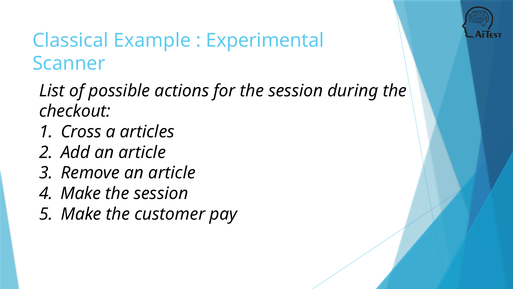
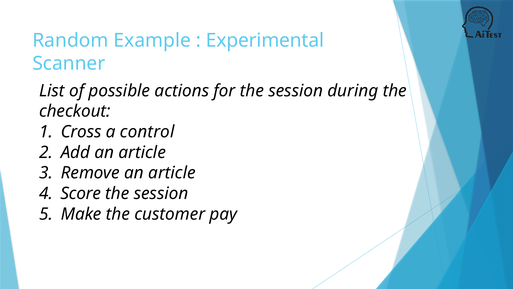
Classical: Classical -> Random
articles: articles -> control
Make at (81, 193): Make -> Score
